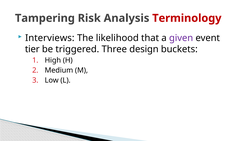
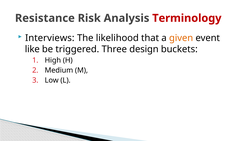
Tampering: Tampering -> Resistance
given colour: purple -> orange
tier: tier -> like
